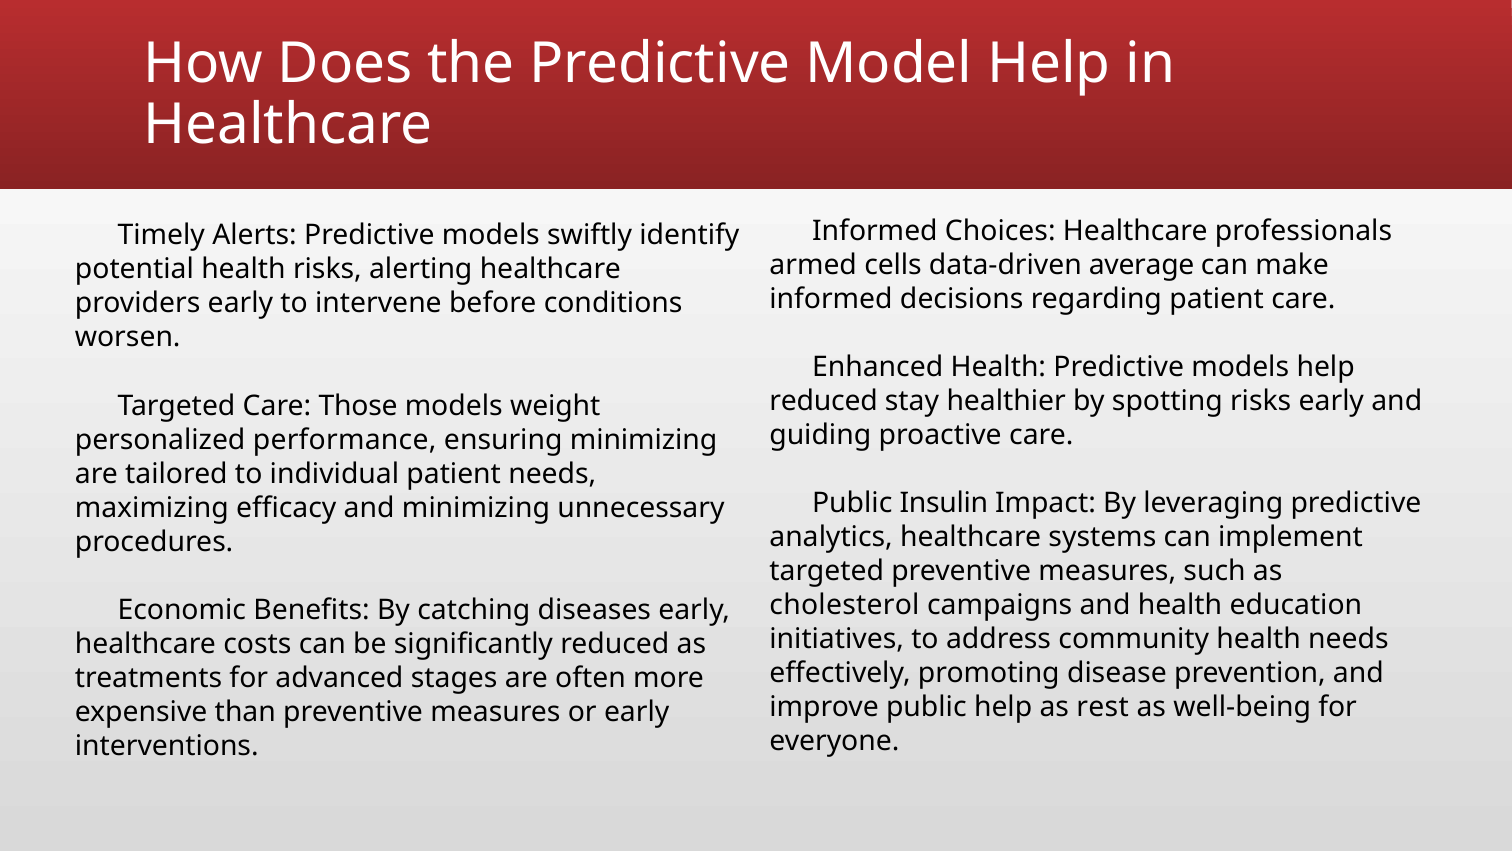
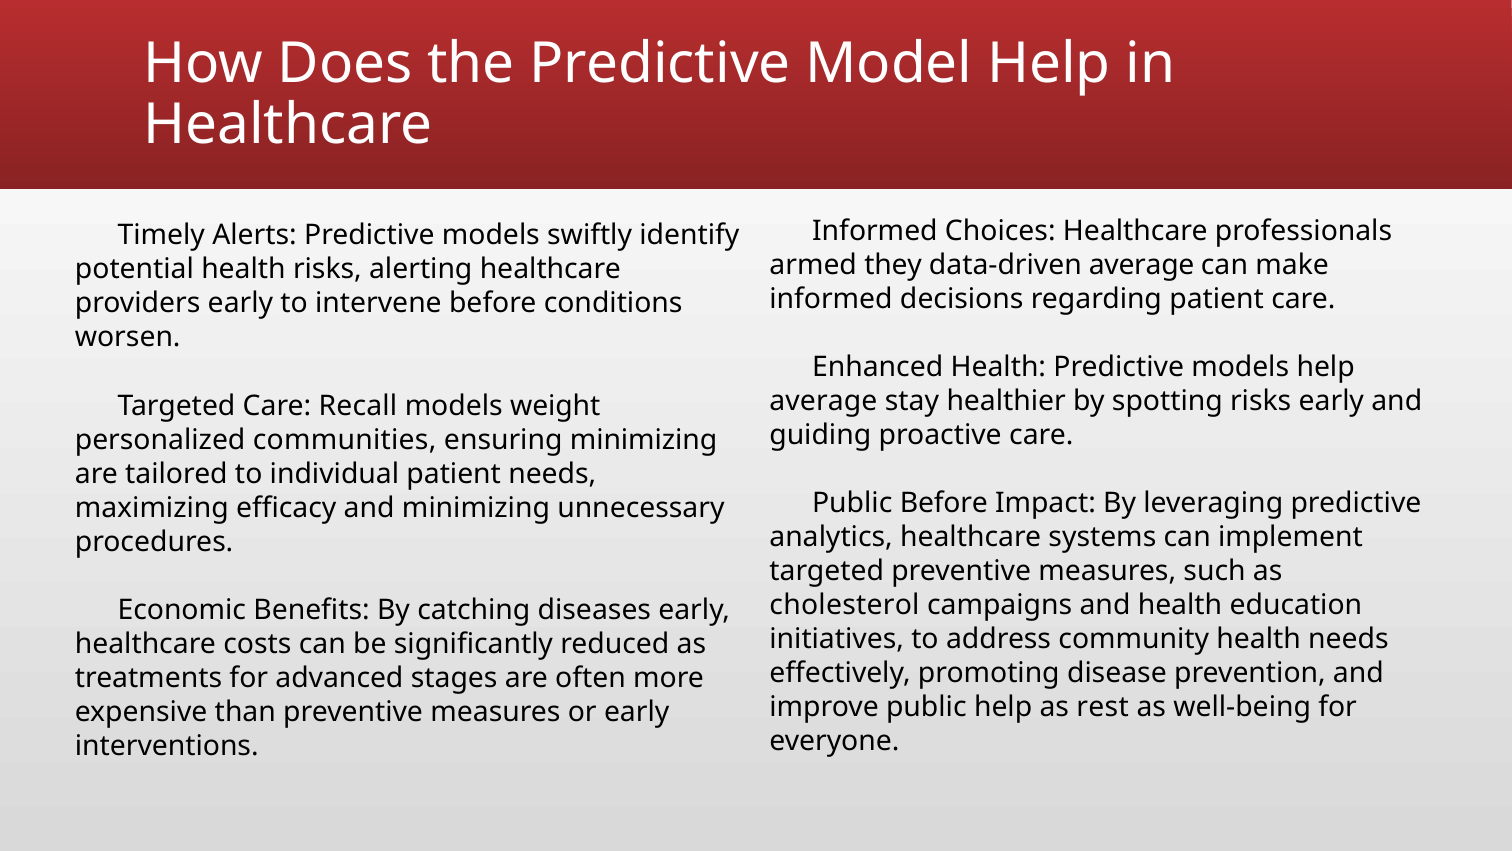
cells: cells -> they
reduced at (824, 401): reduced -> average
Those: Those -> Recall
performance: performance -> communities
Public Insulin: Insulin -> Before
